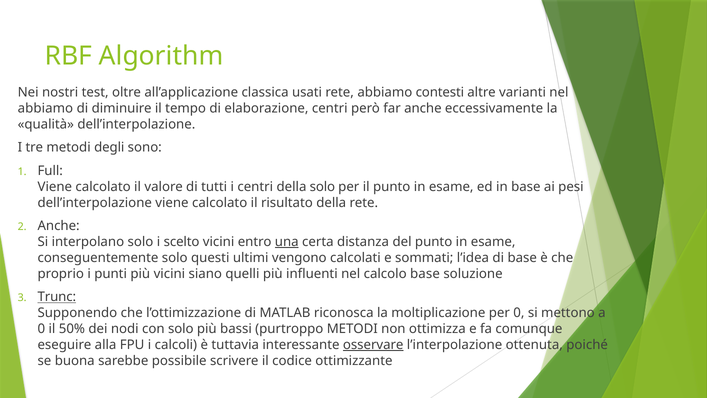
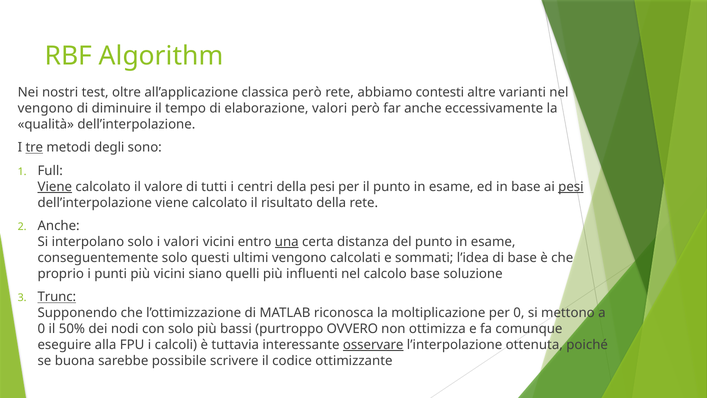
classica usati: usati -> però
abbiamo at (45, 108): abbiamo -> vengono
elaborazione centri: centri -> valori
tre underline: none -> present
Viene at (55, 187) underline: none -> present
della solo: solo -> pesi
pesi at (571, 187) underline: none -> present
i scelto: scelto -> valori
purtroppo METODI: METODI -> OVVERO
